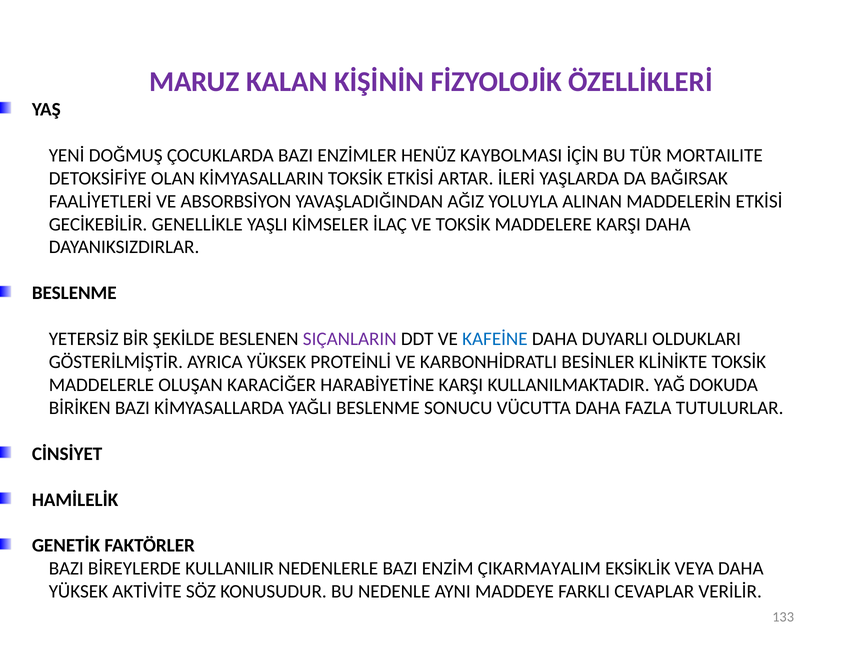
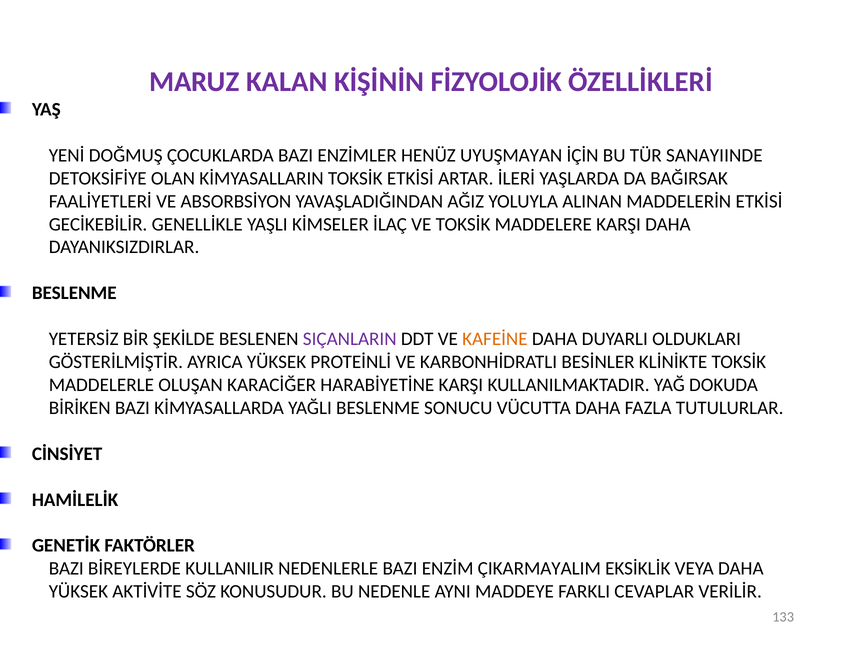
KAYBOLMASI: KAYBOLMASI -> UYUŞMAYAN
MORTAILITE: MORTAILITE -> SANAYIINDE
KAFEİNE colour: blue -> orange
